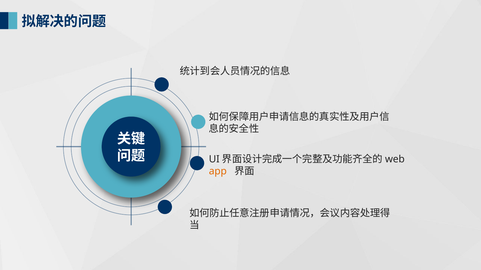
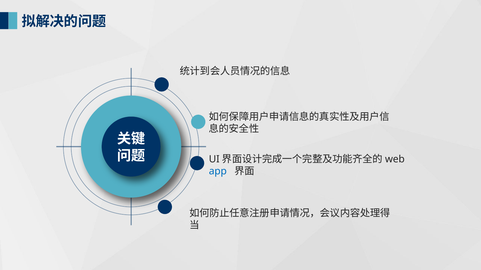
app colour: orange -> blue
